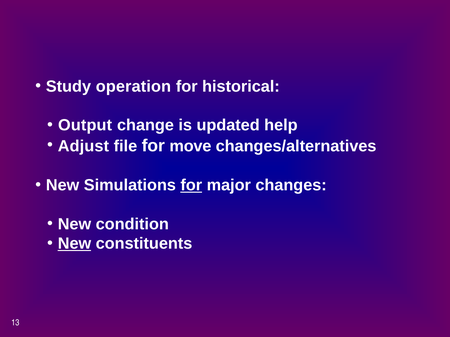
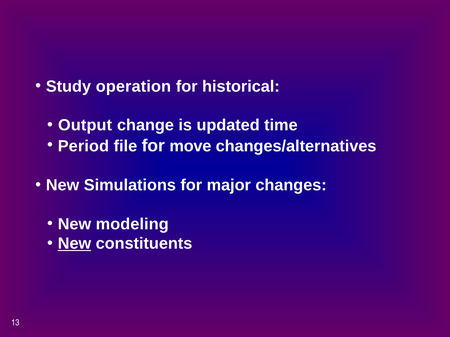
help: help -> time
Adjust: Adjust -> Period
for at (191, 185) underline: present -> none
condition: condition -> modeling
